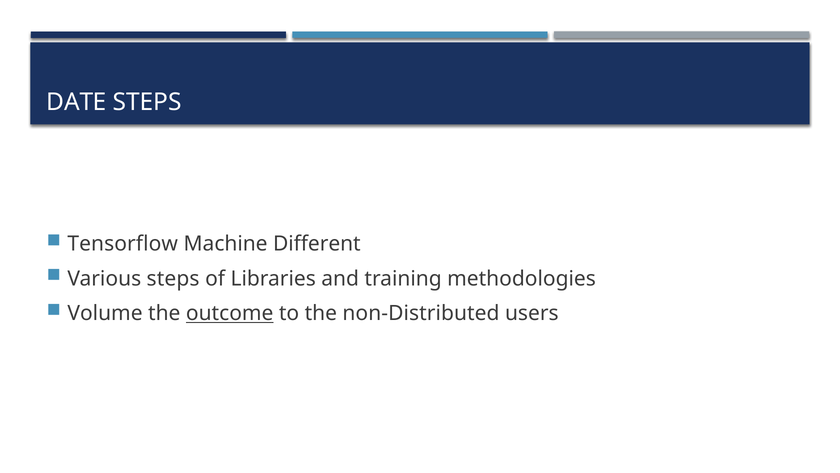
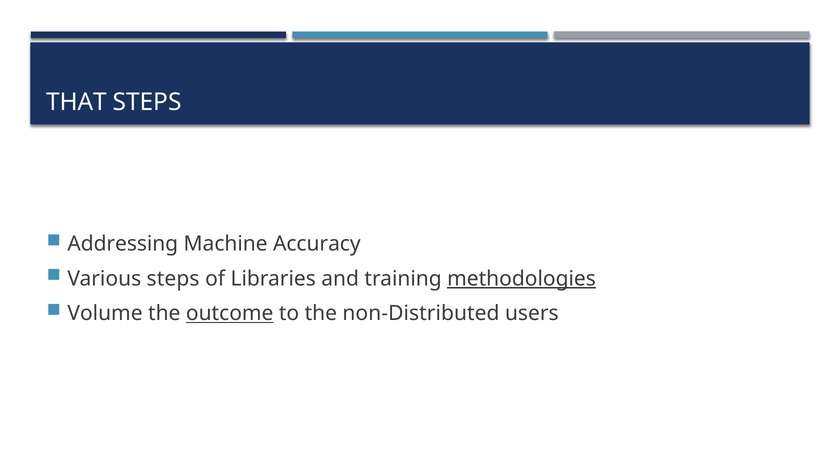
DATE: DATE -> THAT
Tensorflow: Tensorflow -> Addressing
Different: Different -> Accuracy
methodologies underline: none -> present
